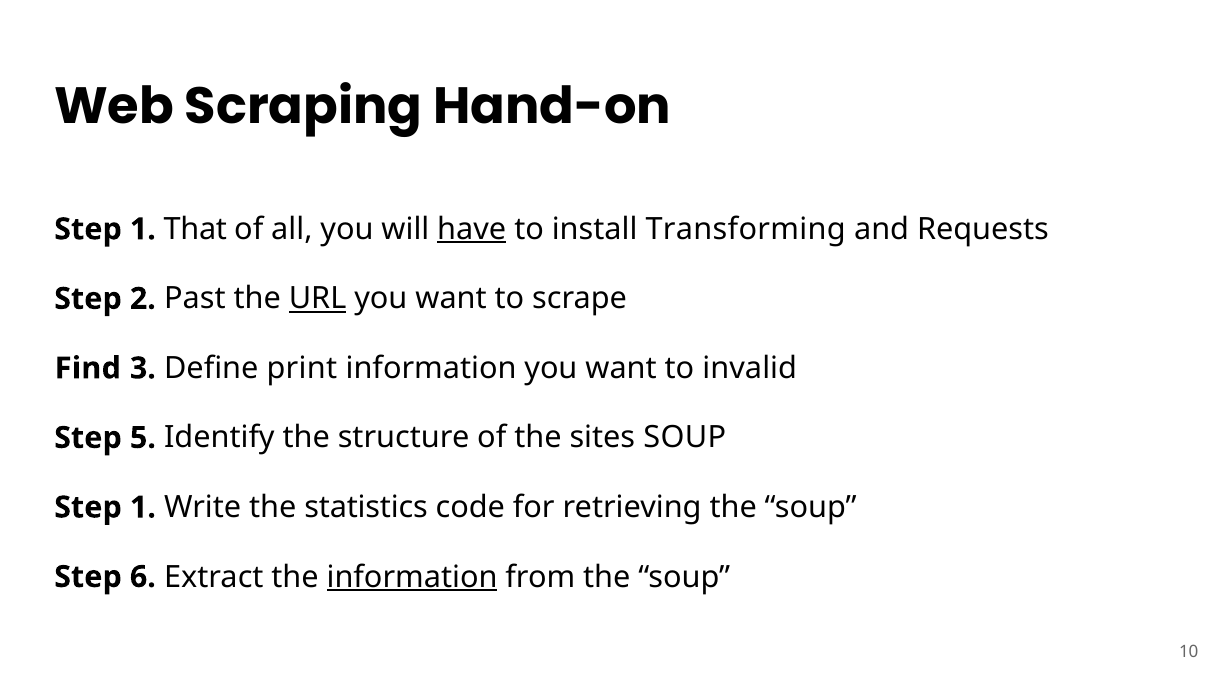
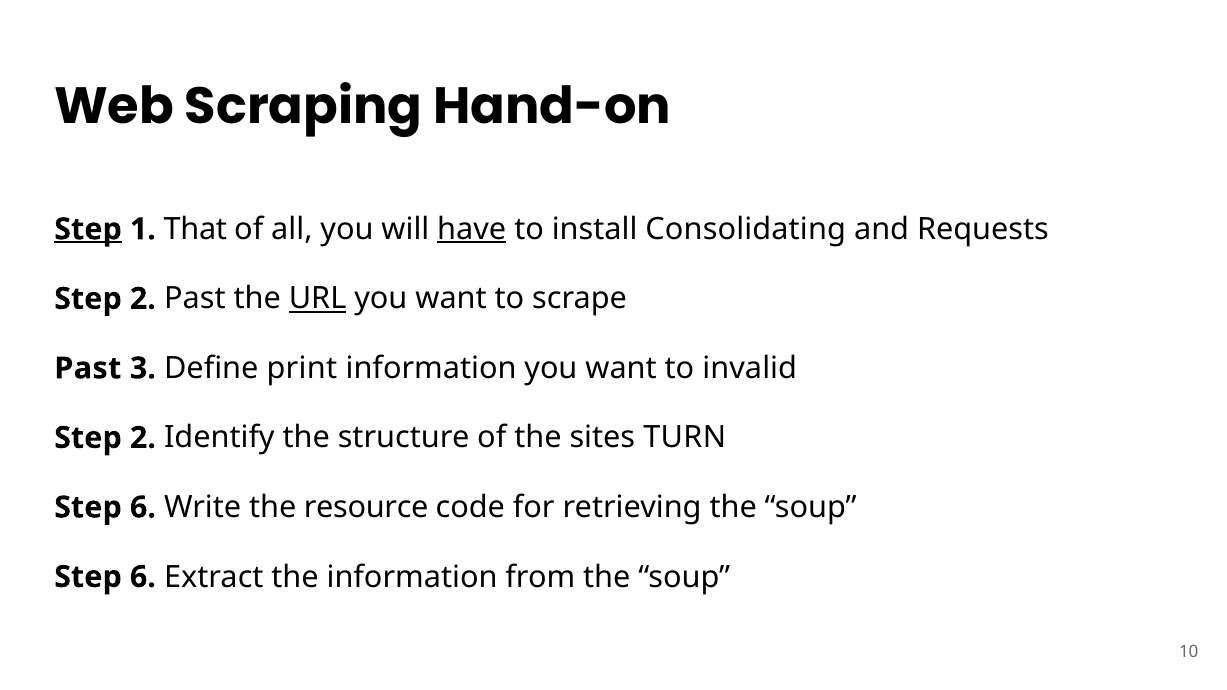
Step at (88, 229) underline: none -> present
Transforming: Transforming -> Consolidating
Find at (88, 368): Find -> Past
5 at (143, 438): 5 -> 2
sites SOUP: SOUP -> TURN
1 at (143, 508): 1 -> 6
statistics: statistics -> resource
information at (412, 577) underline: present -> none
